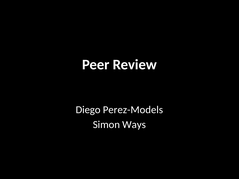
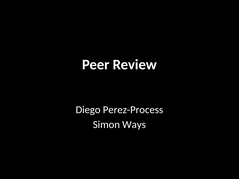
Perez-Models: Perez-Models -> Perez-Process
